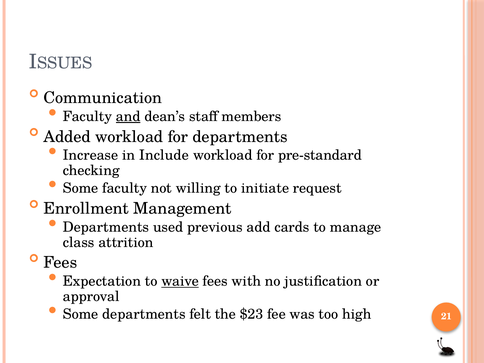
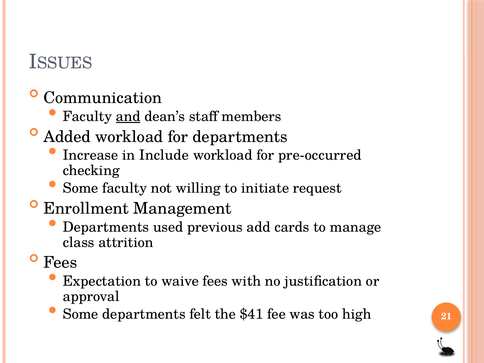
pre-standard: pre-standard -> pre-occurred
waive underline: present -> none
$23: $23 -> $41
